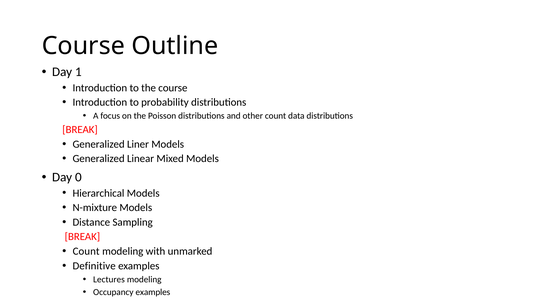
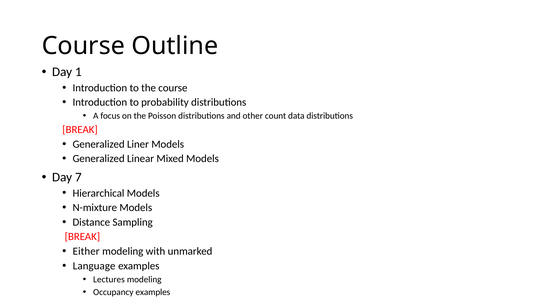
0: 0 -> 7
Count at (86, 251): Count -> Either
Definitive: Definitive -> Language
